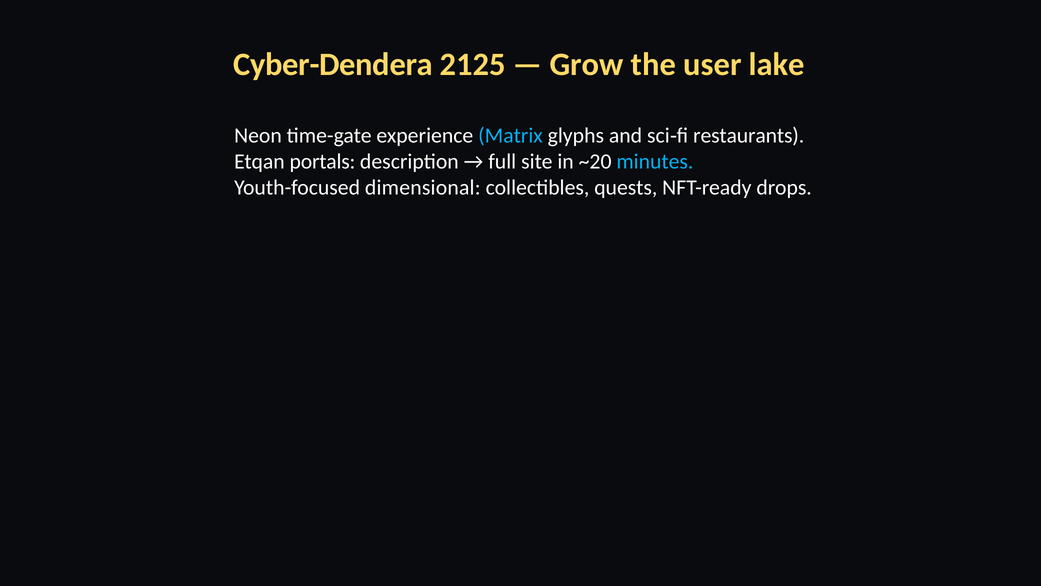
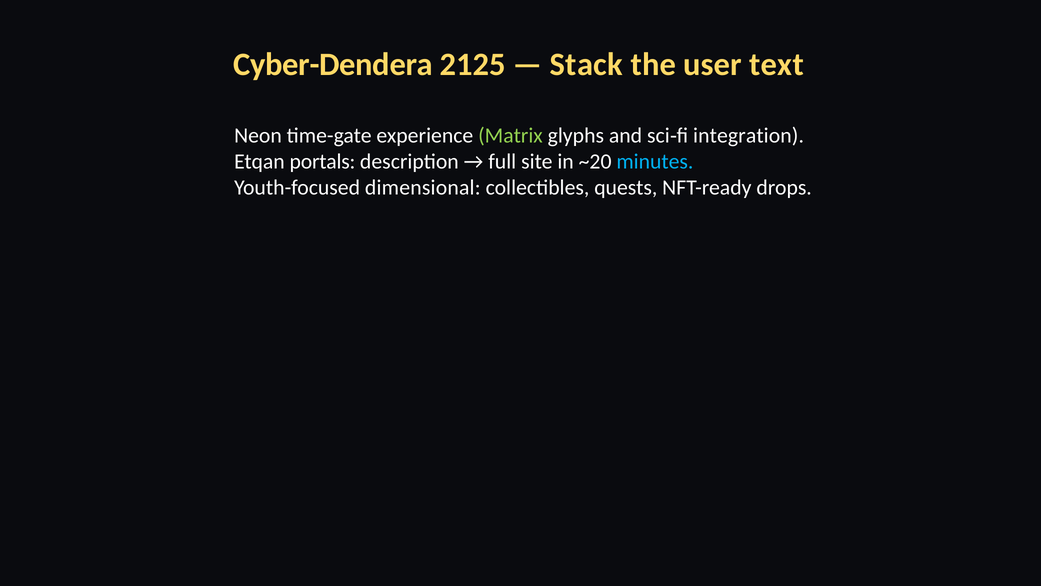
Grow: Grow -> Stack
lake: lake -> text
Matrix colour: light blue -> light green
restaurants: restaurants -> integration
